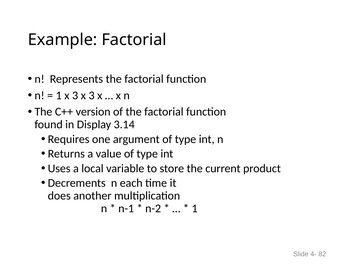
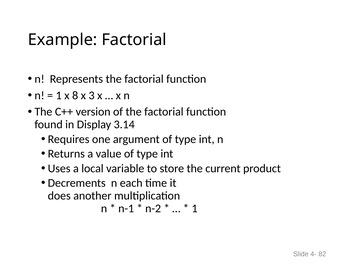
1 x 3: 3 -> 8
